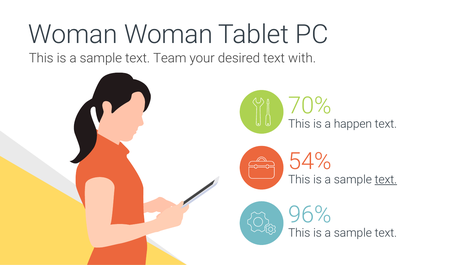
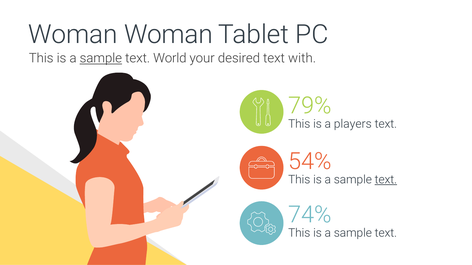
sample at (101, 58) underline: none -> present
Team: Team -> World
70%: 70% -> 79%
happen: happen -> players
96%: 96% -> 74%
